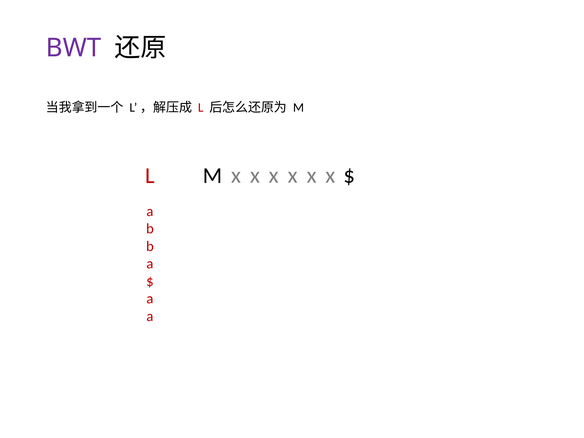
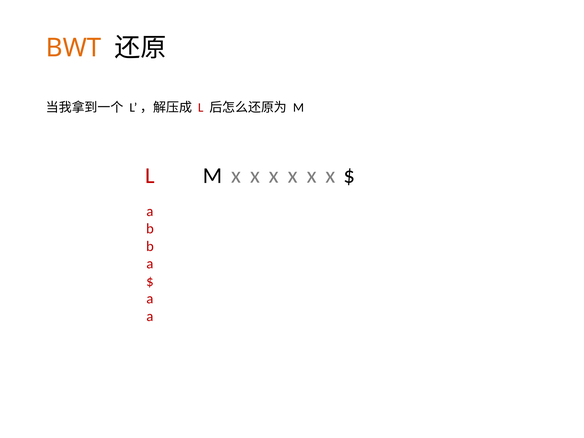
BWT colour: purple -> orange
